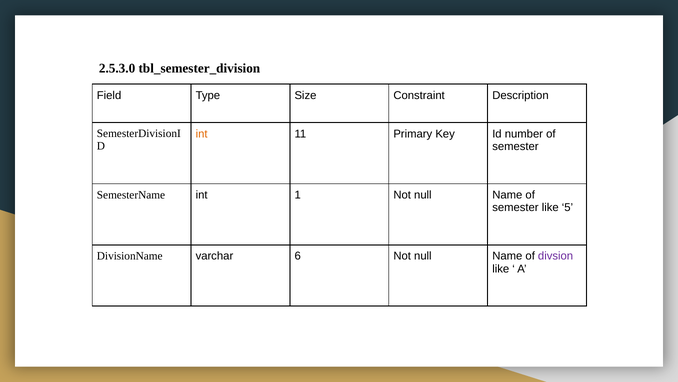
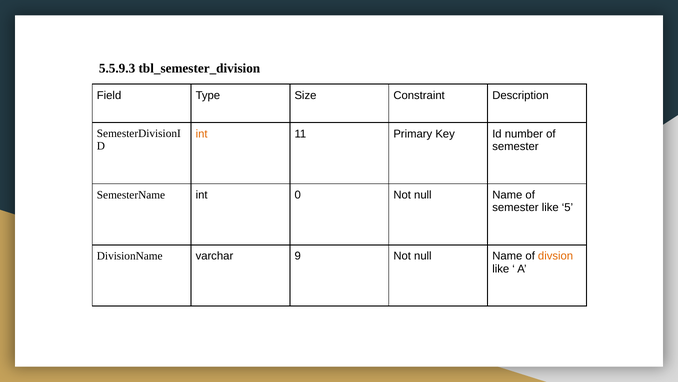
2.5.3.0: 2.5.3.0 -> 5.5.9.3
1: 1 -> 0
6: 6 -> 9
divsion colour: purple -> orange
